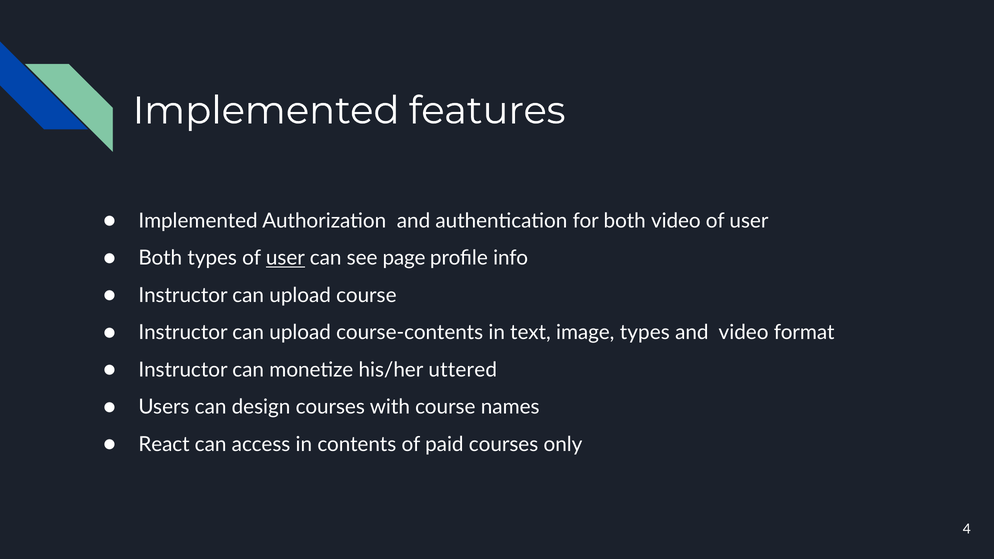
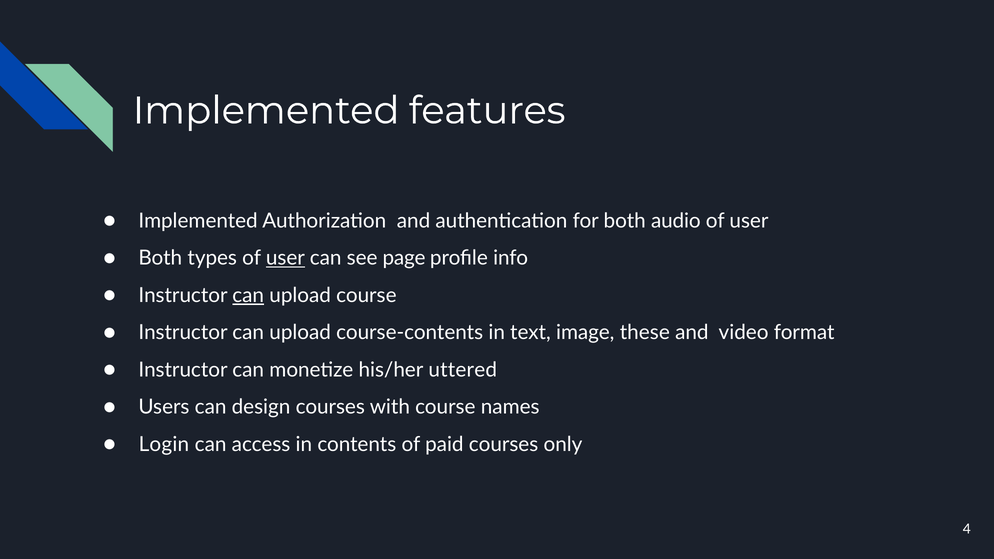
both video: video -> audio
can at (248, 295) underline: none -> present
image types: types -> these
React: React -> Login
